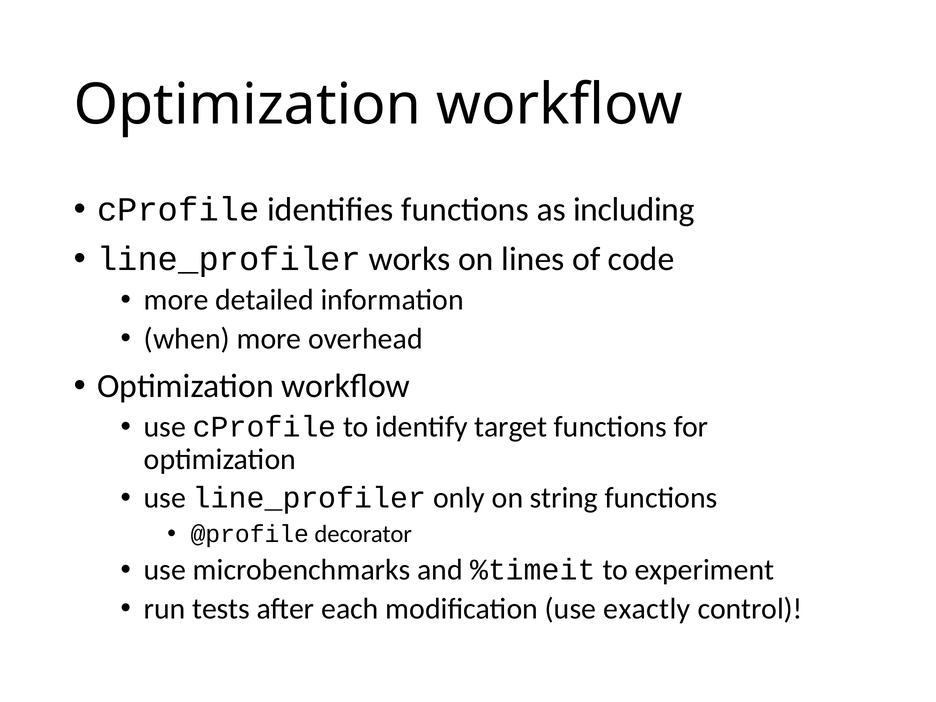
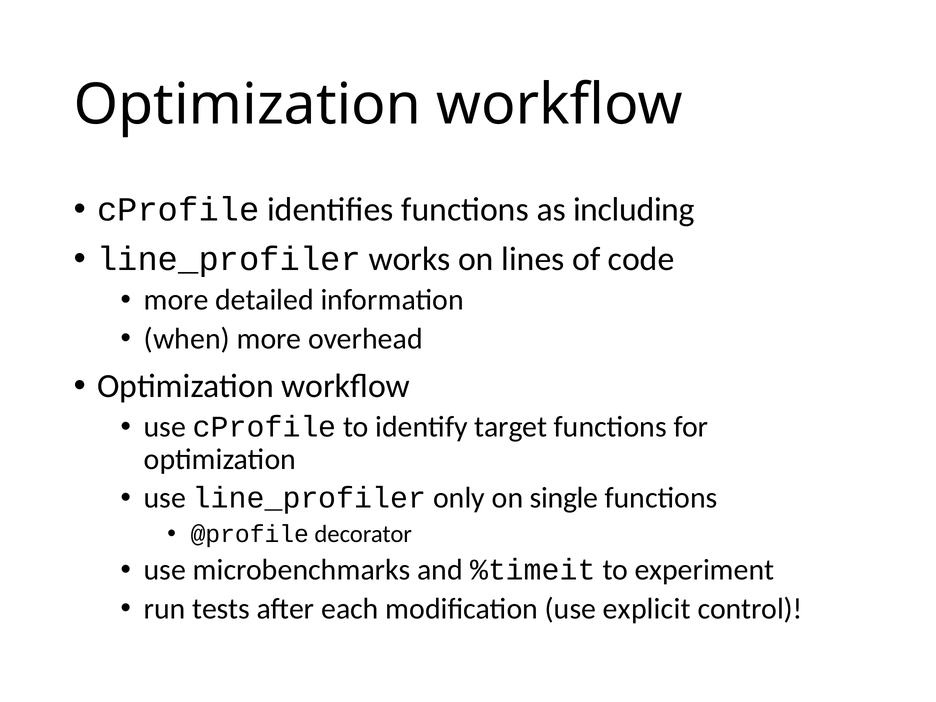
string: string -> single
exactly: exactly -> explicit
